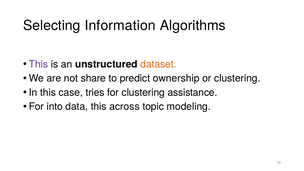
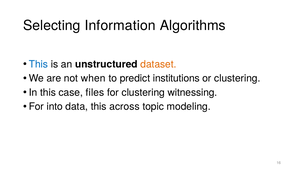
This at (38, 64) colour: purple -> blue
share: share -> when
ownership: ownership -> institutions
tries: tries -> files
assistance: assistance -> witnessing
